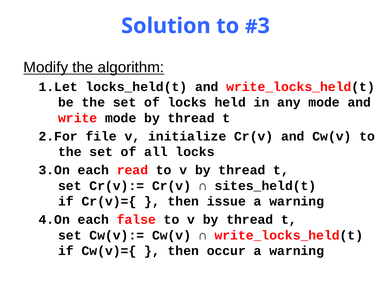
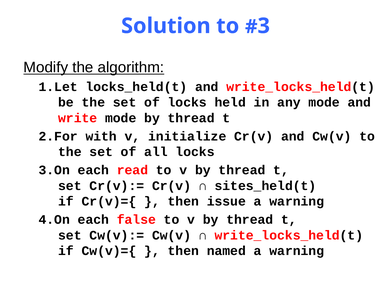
file: file -> with
occur: occur -> named
